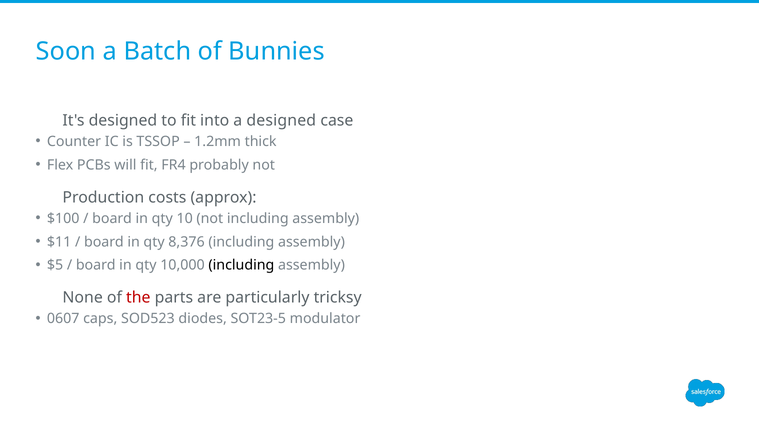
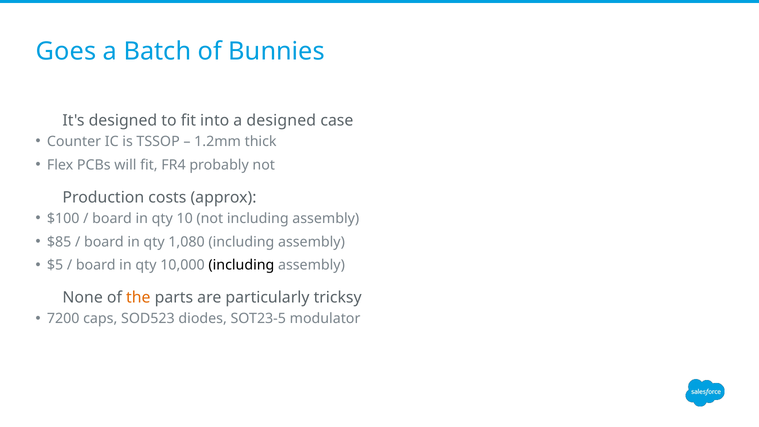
Soon: Soon -> Goes
$11: $11 -> $85
8,376: 8,376 -> 1,080
the colour: red -> orange
0607: 0607 -> 7200
